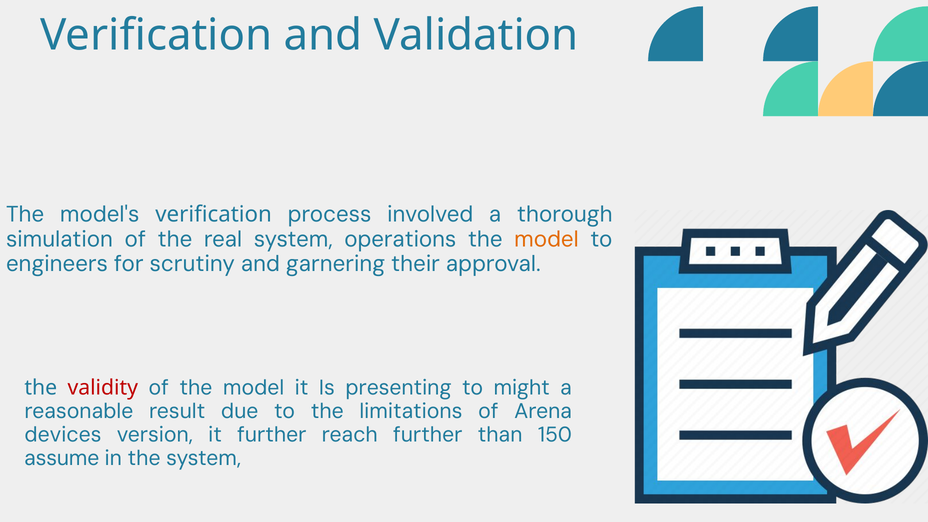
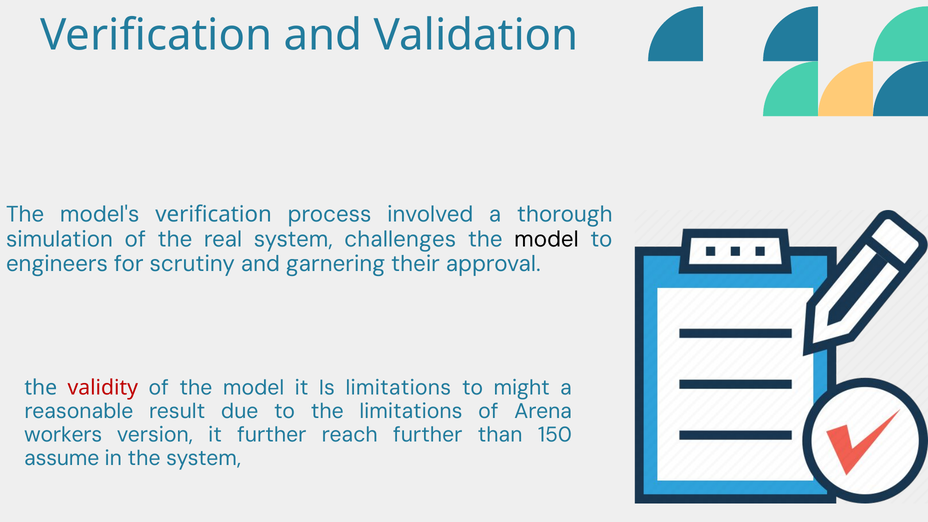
operations: operations -> challenges
model at (546, 239) colour: orange -> black
Is presenting: presenting -> limitations
devices: devices -> workers
